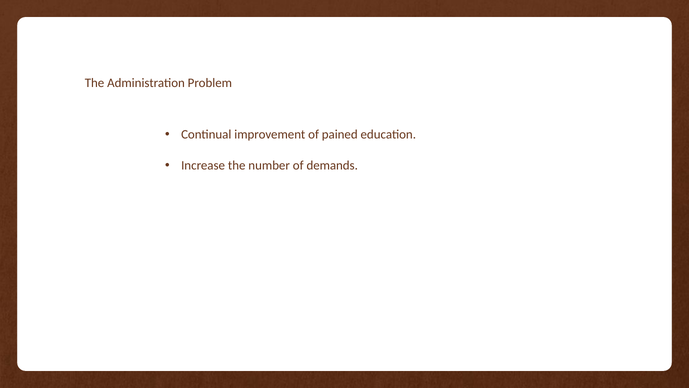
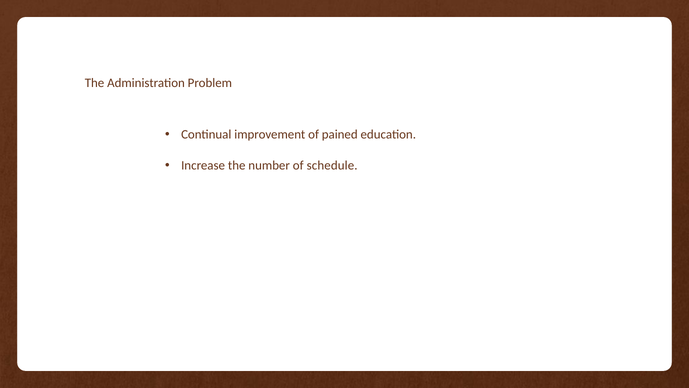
demands: demands -> schedule
